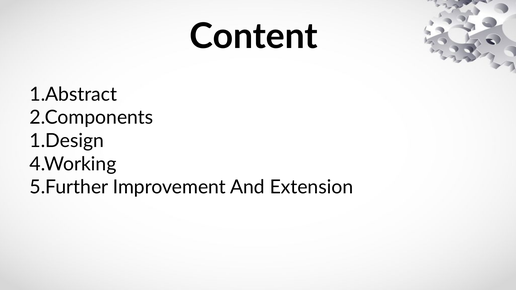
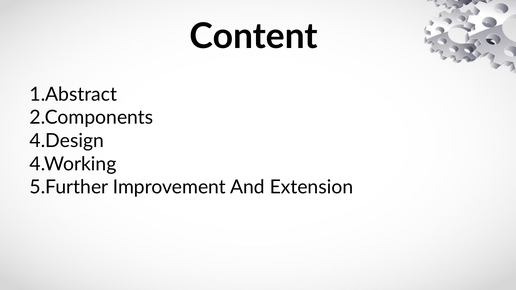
1.Design: 1.Design -> 4.Design
